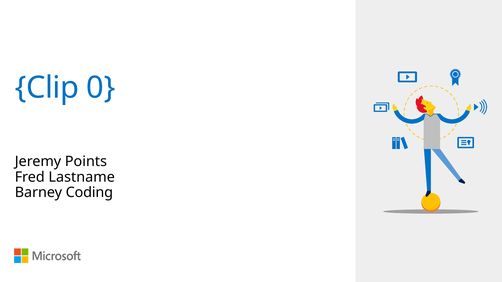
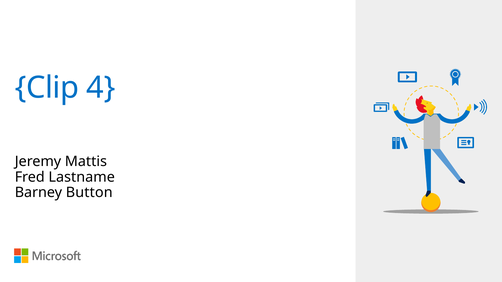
0: 0 -> 4
Points: Points -> Mattis
Coding: Coding -> Button
